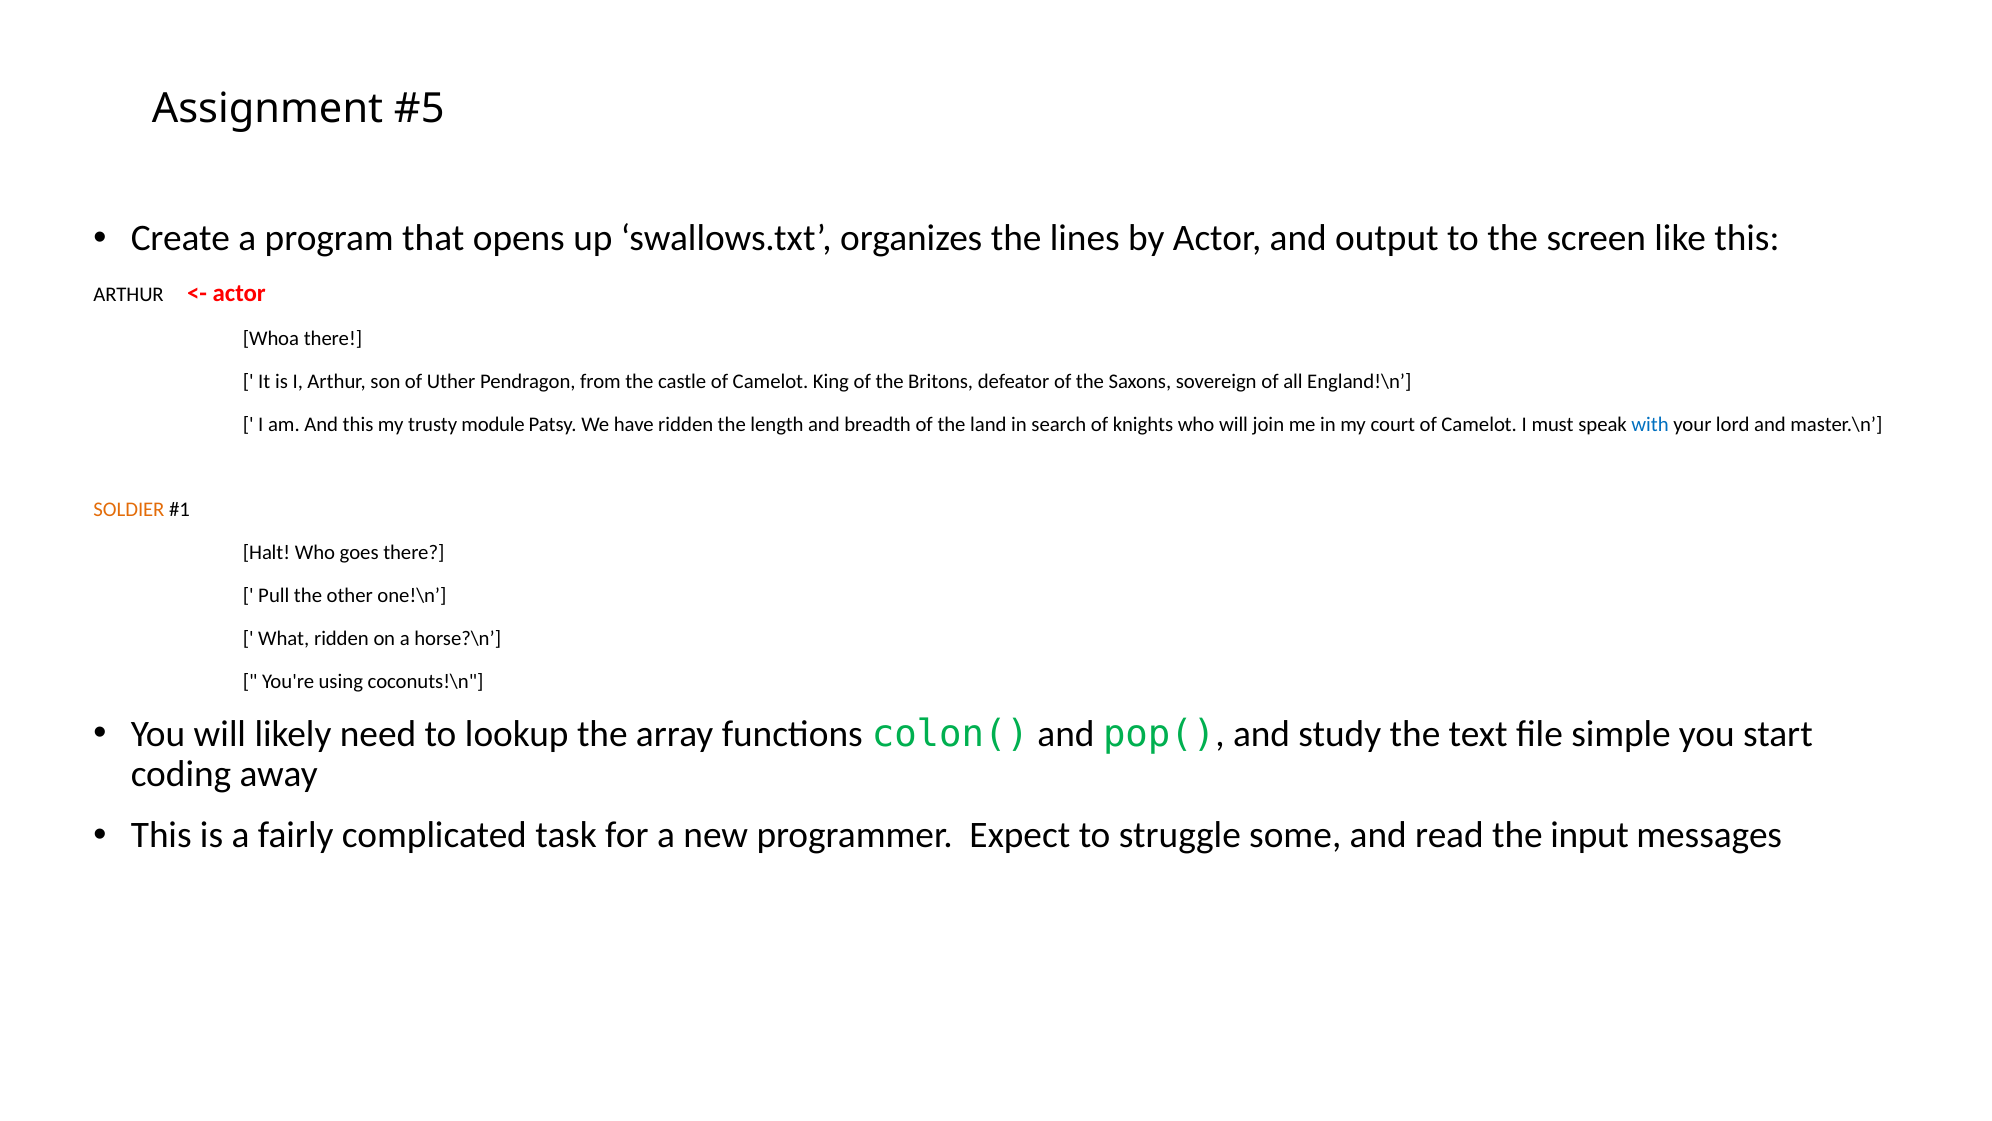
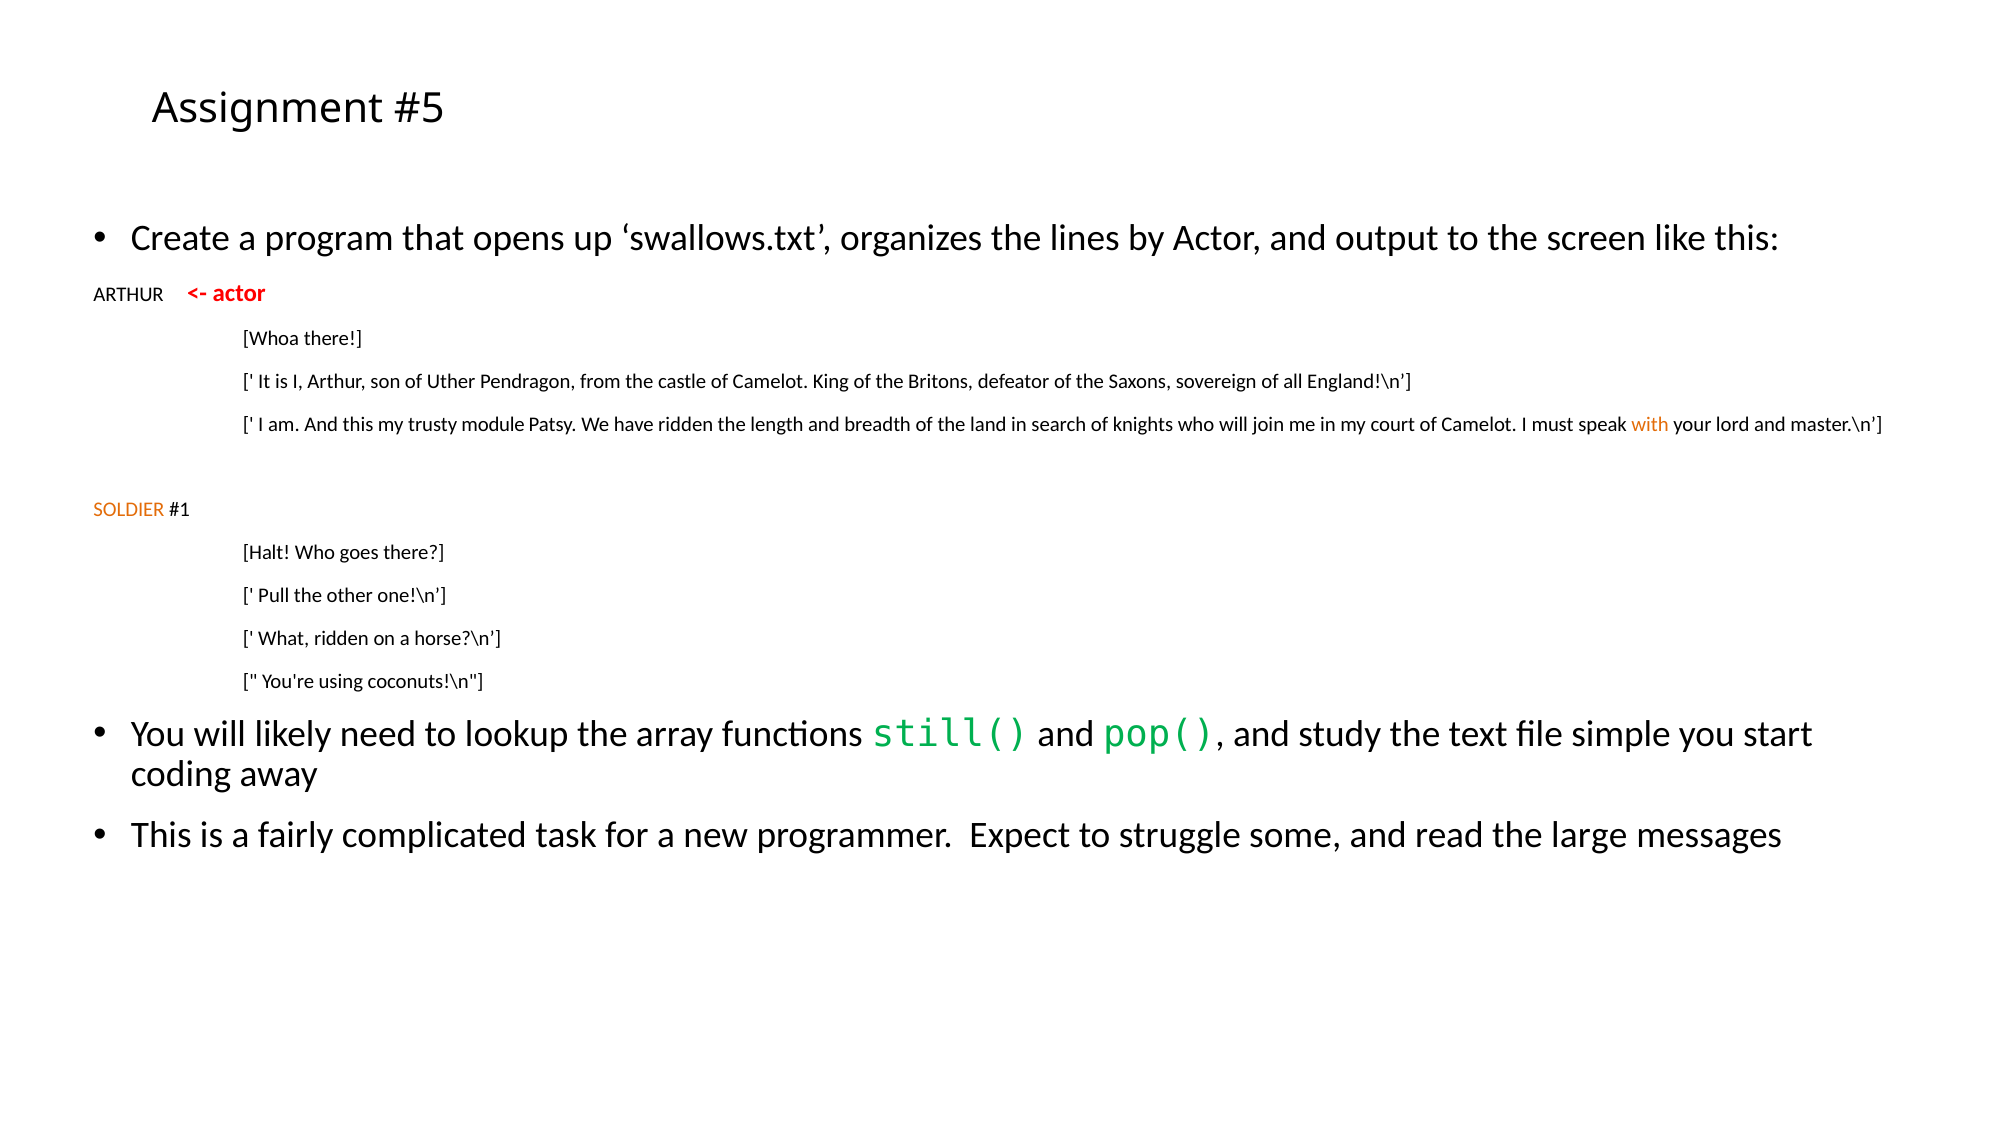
with colour: blue -> orange
colon(: colon( -> still(
input: input -> large
